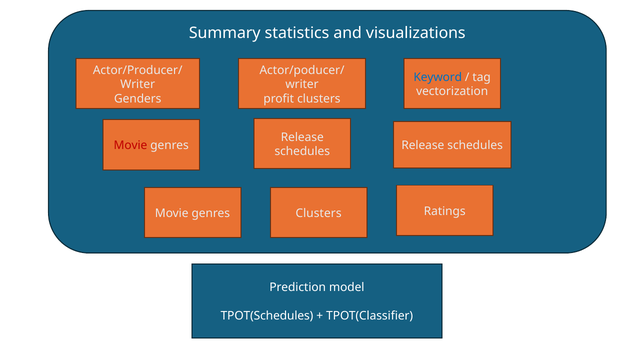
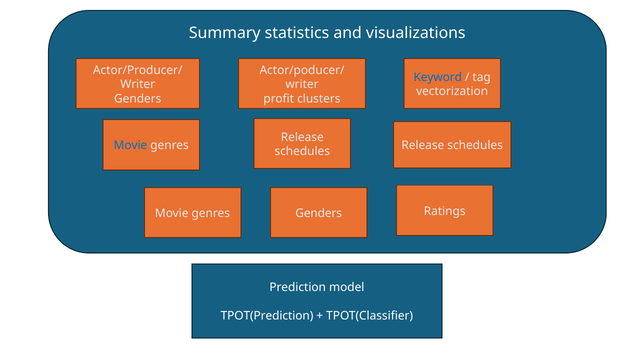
Movie at (130, 146) colour: red -> blue
genres Clusters: Clusters -> Genders
TPOT(Schedules: TPOT(Schedules -> TPOT(Prediction
